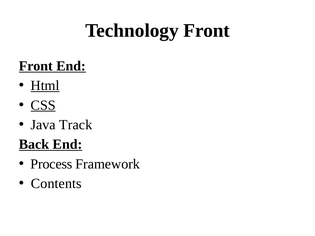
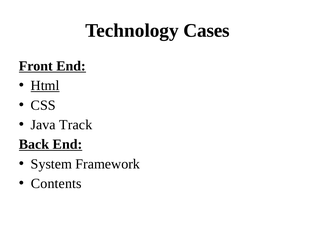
Technology Front: Front -> Cases
CSS underline: present -> none
Process: Process -> System
